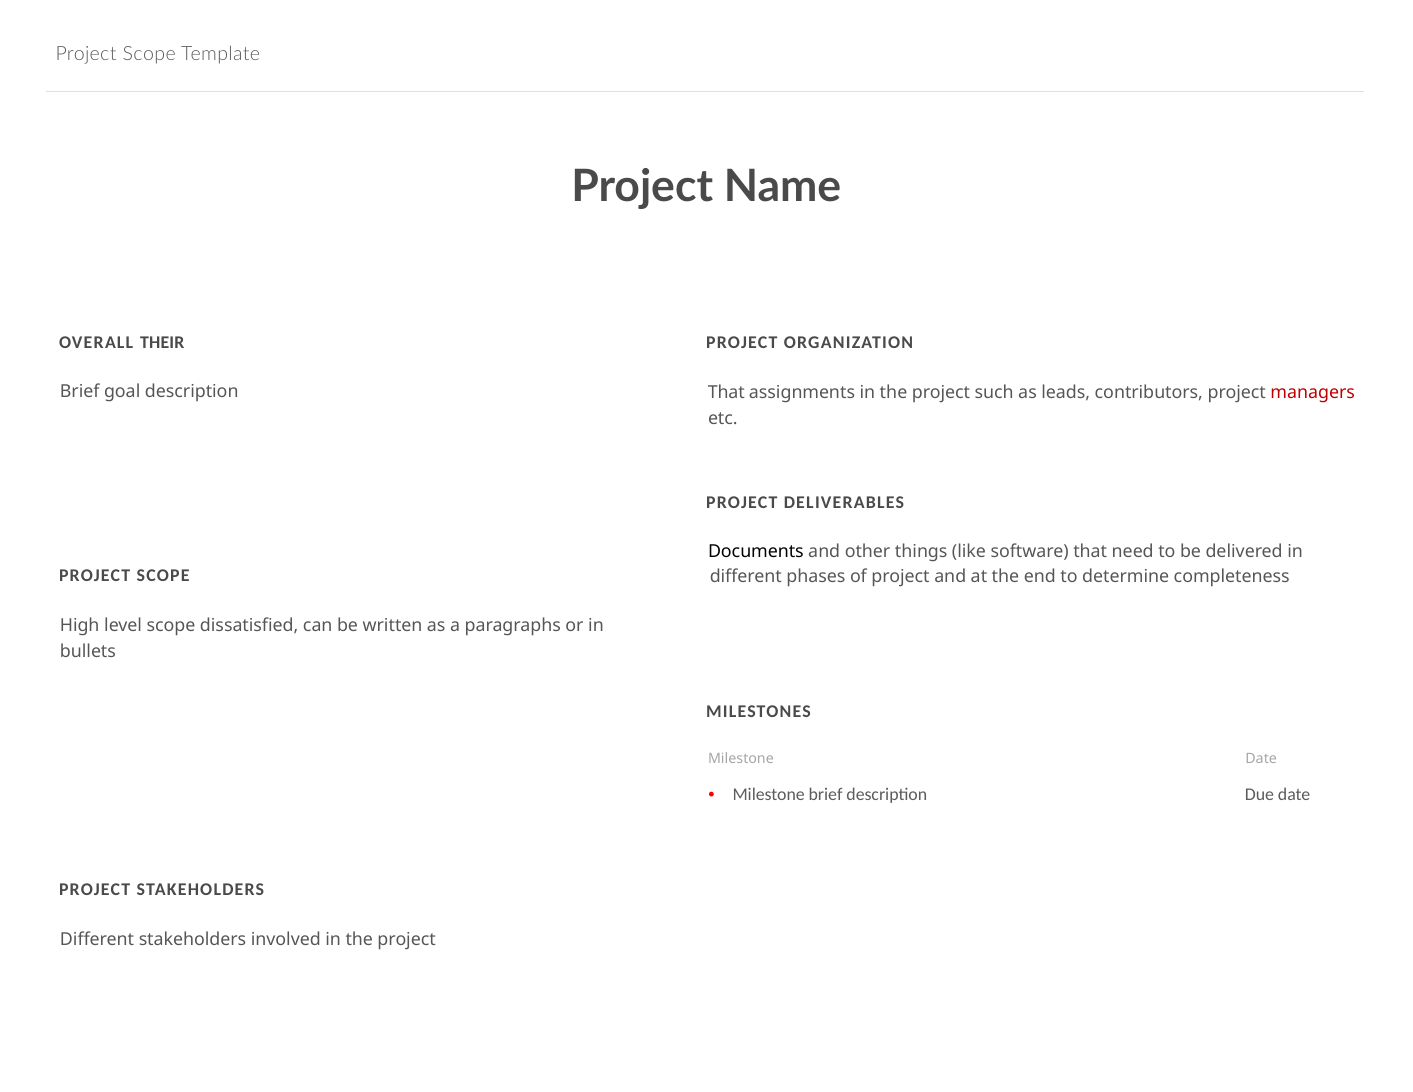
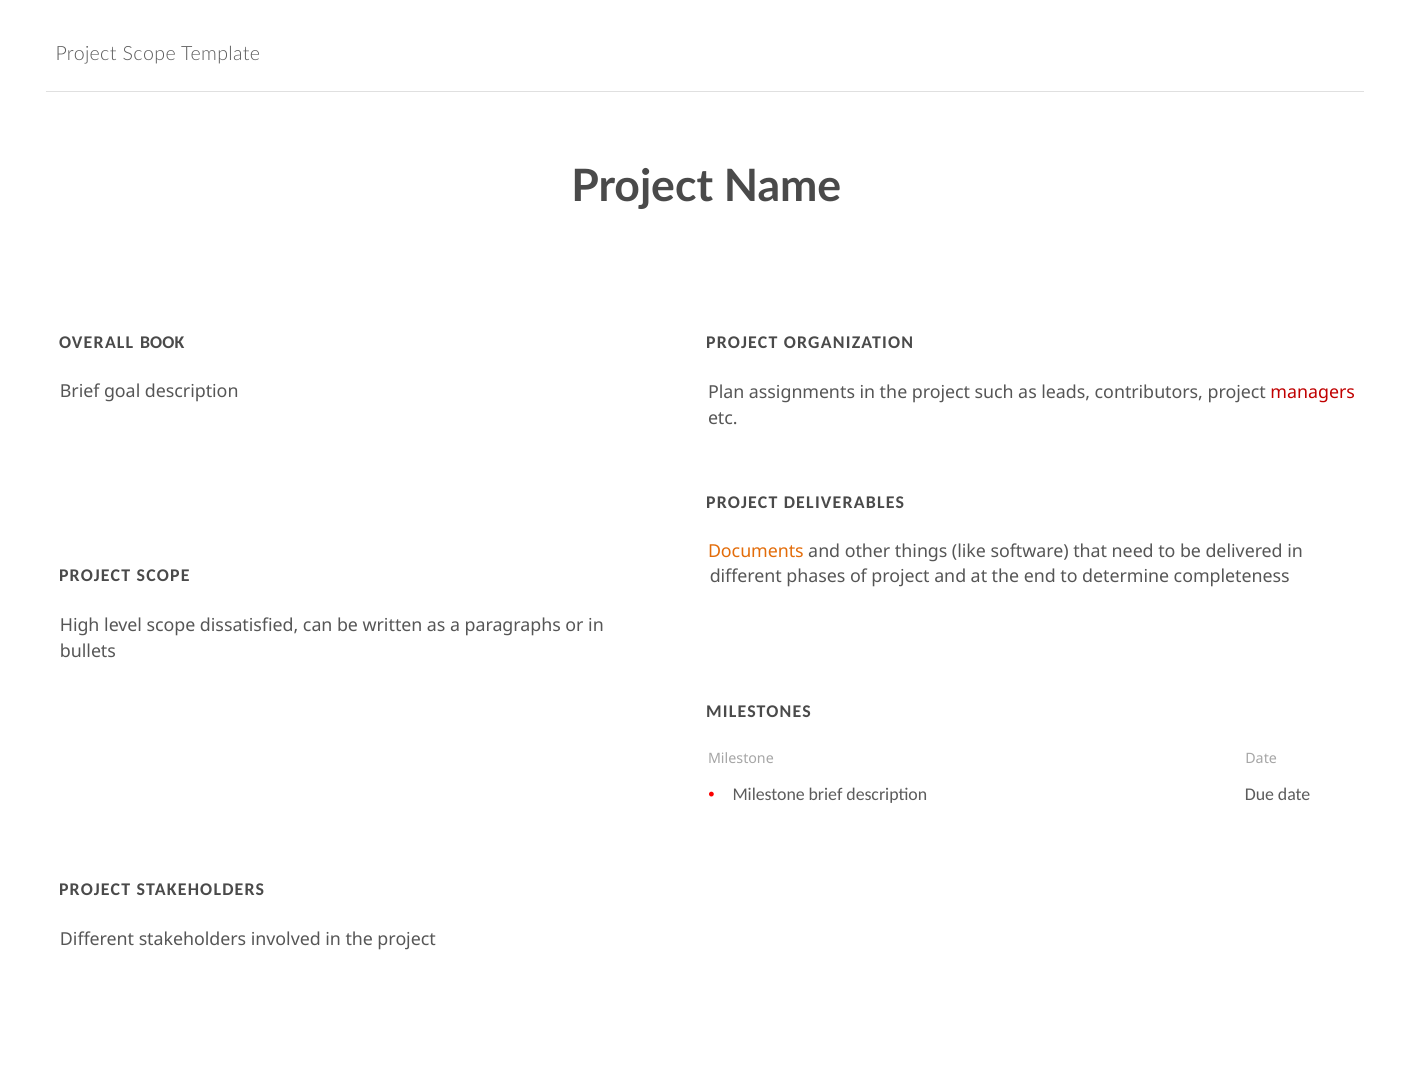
THEIR: THEIR -> BOOK
That at (726, 393): That -> Plan
Documents colour: black -> orange
